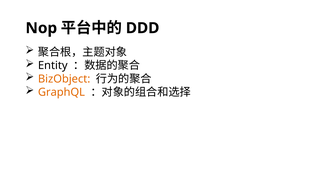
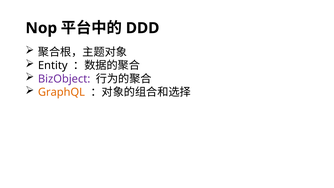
BizObject colour: orange -> purple
